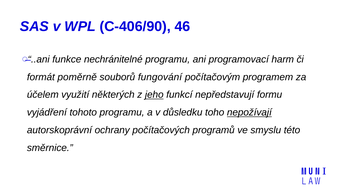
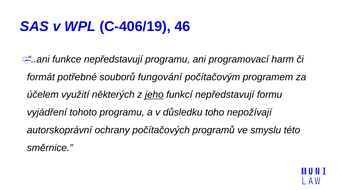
C-406/90: C-406/90 -> C-406/19
funkce nechránitelné: nechránitelné -> nepředstavují
poměrně: poměrně -> potřebné
nepožívají underline: present -> none
